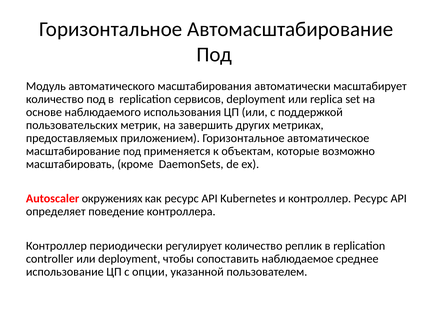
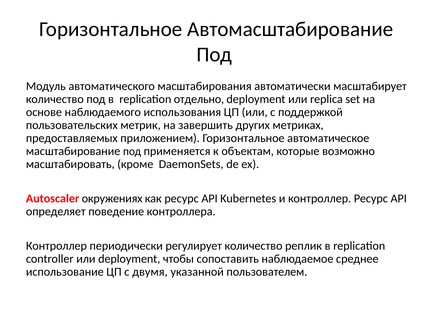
сервисов: сервисов -> отдельно
опции: опции -> двумя
